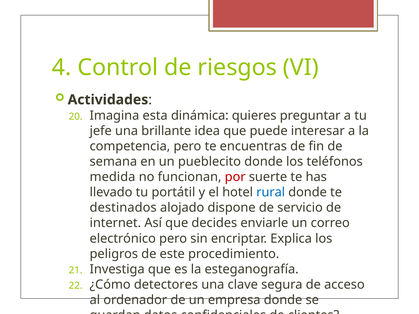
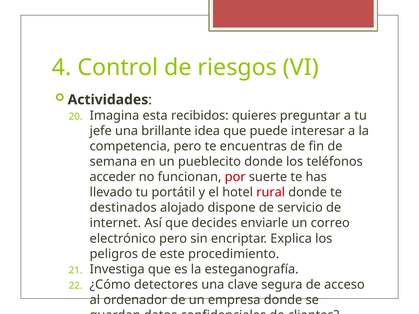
dinámica: dinámica -> recibidos
medida: medida -> acceder
rural colour: blue -> red
